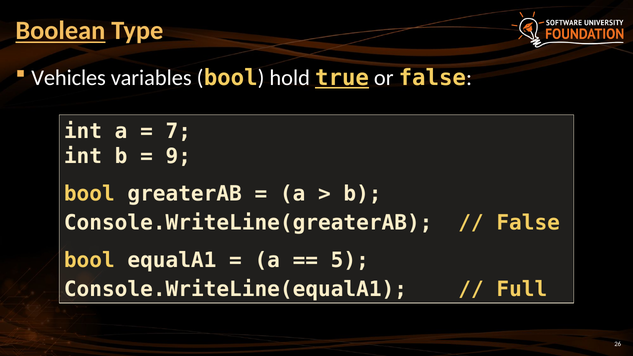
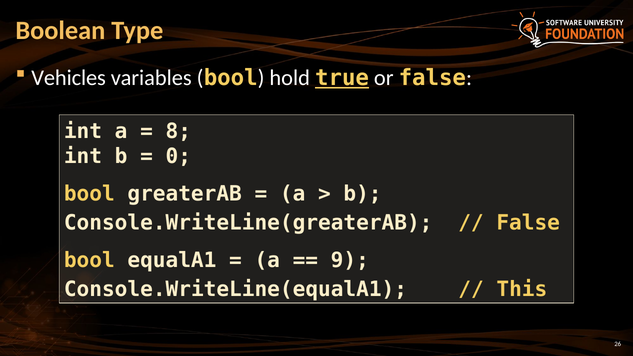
Boolean underline: present -> none
7: 7 -> 8
9: 9 -> 0
5: 5 -> 9
Full: Full -> This
